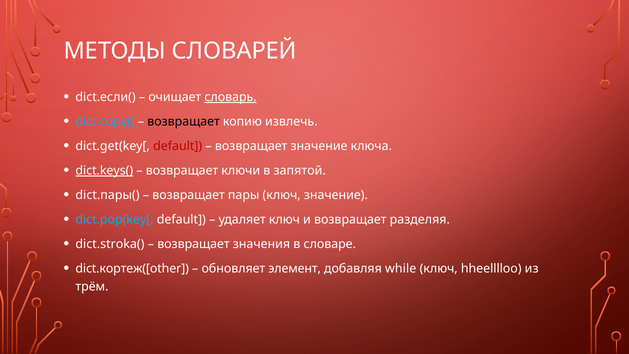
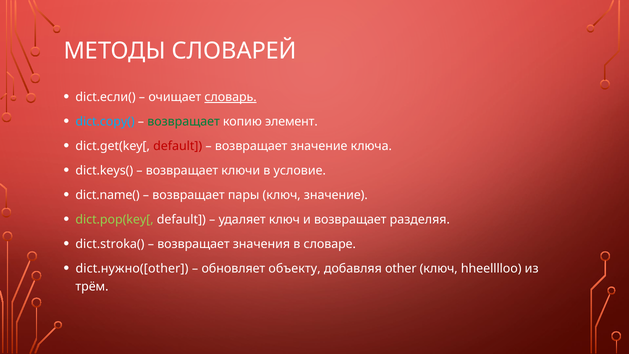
возвращает at (184, 122) colour: black -> green
извлечь: извлечь -> элемент
dict.keys( underline: present -> none
запятой: запятой -> условие
dict.пары(: dict.пары( -> dict.name(
dict.pop(key[ colour: light blue -> light green
dict.кортеж([other: dict.кортеж([other -> dict.нужно([other
элемент: элемент -> объекту
while: while -> other
